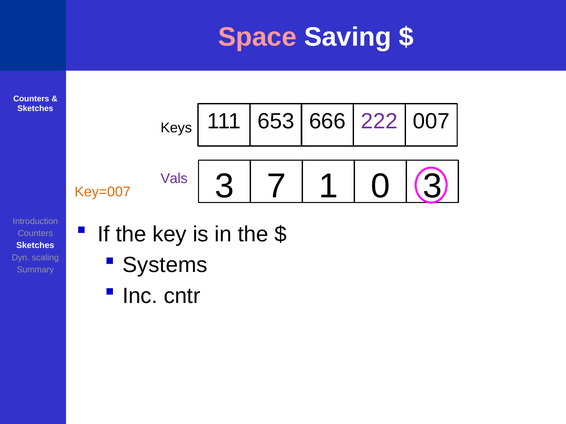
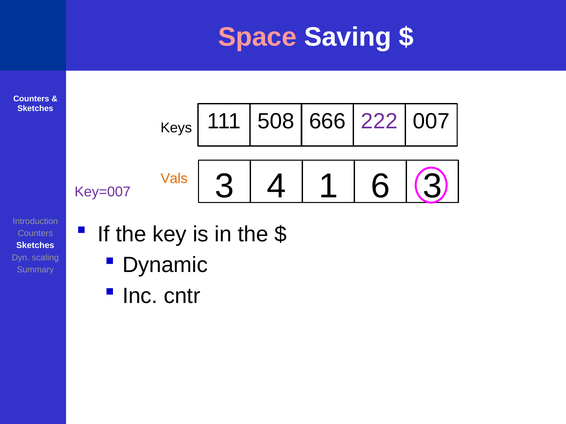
653: 653 -> 508
7: 7 -> 4
0: 0 -> 6
Vals colour: purple -> orange
Key=007 colour: orange -> purple
Systems: Systems -> Dynamic
